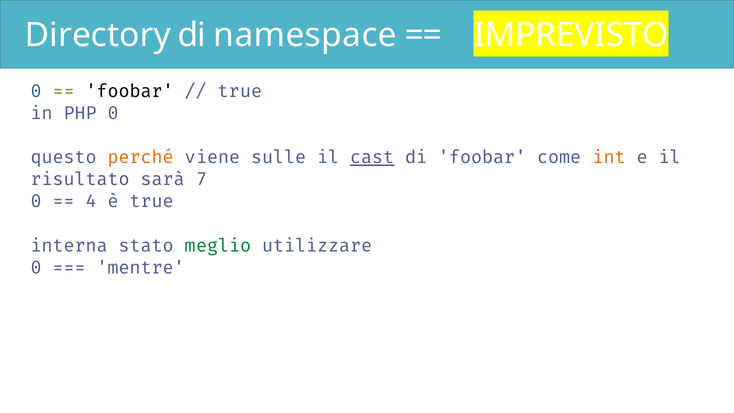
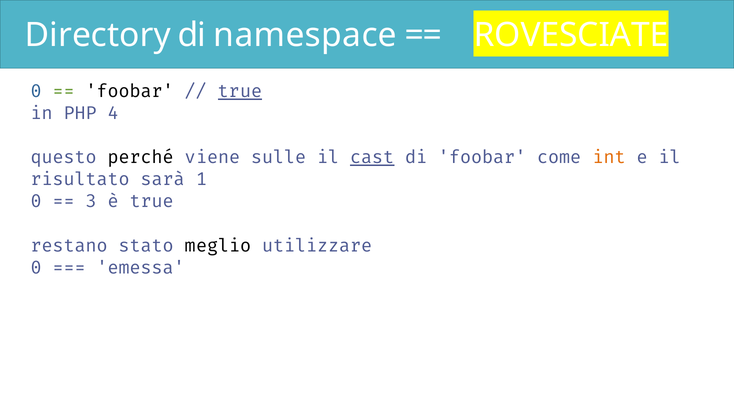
IMPREVISTO: IMPREVISTO -> ROVESCIATE
true at (240, 91) underline: none -> present
PHP 0: 0 -> 4
perché colour: orange -> black
7: 7 -> 1
4: 4 -> 3
interna: interna -> restano
meglio colour: green -> black
mentre: mentre -> emessa
